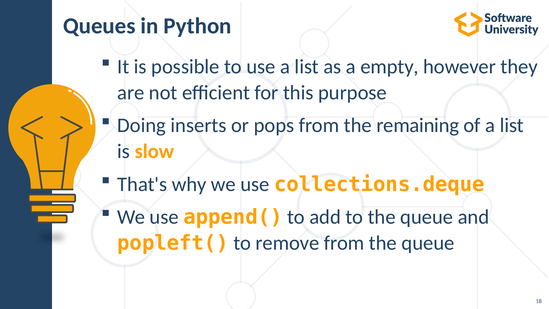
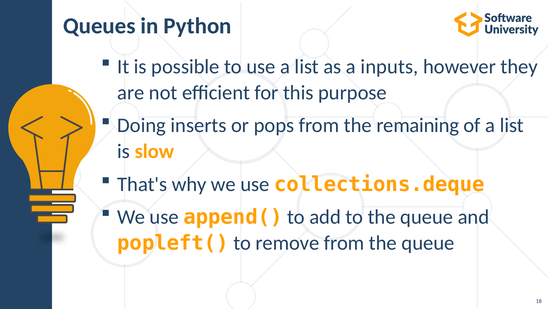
empty: empty -> inputs
